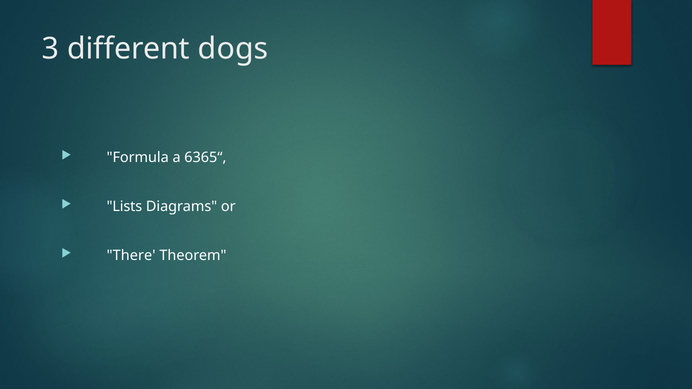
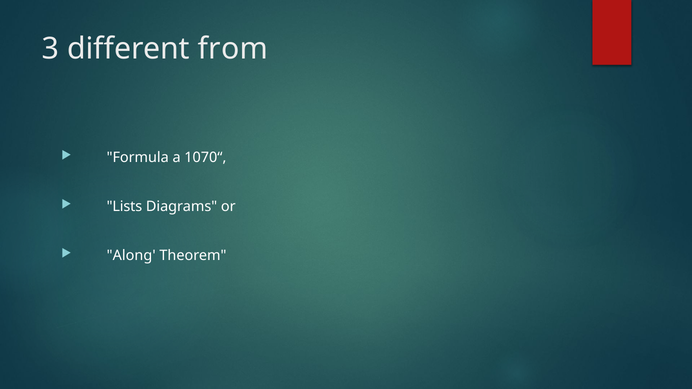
dogs: dogs -> from
6365“: 6365“ -> 1070“
There: There -> Along
